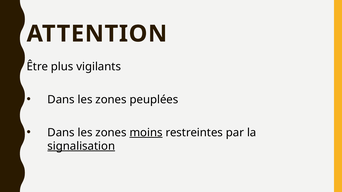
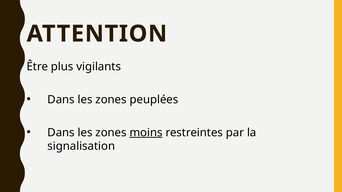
signalisation underline: present -> none
